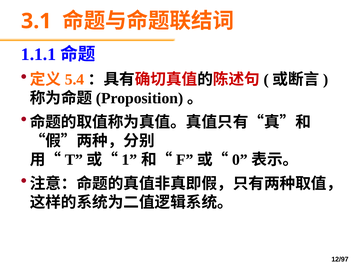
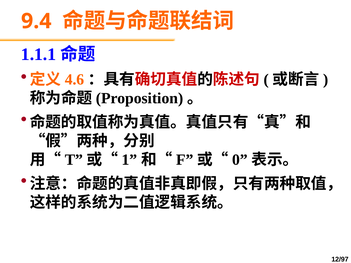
3.1: 3.1 -> 9.4
5.4: 5.4 -> 4.6
